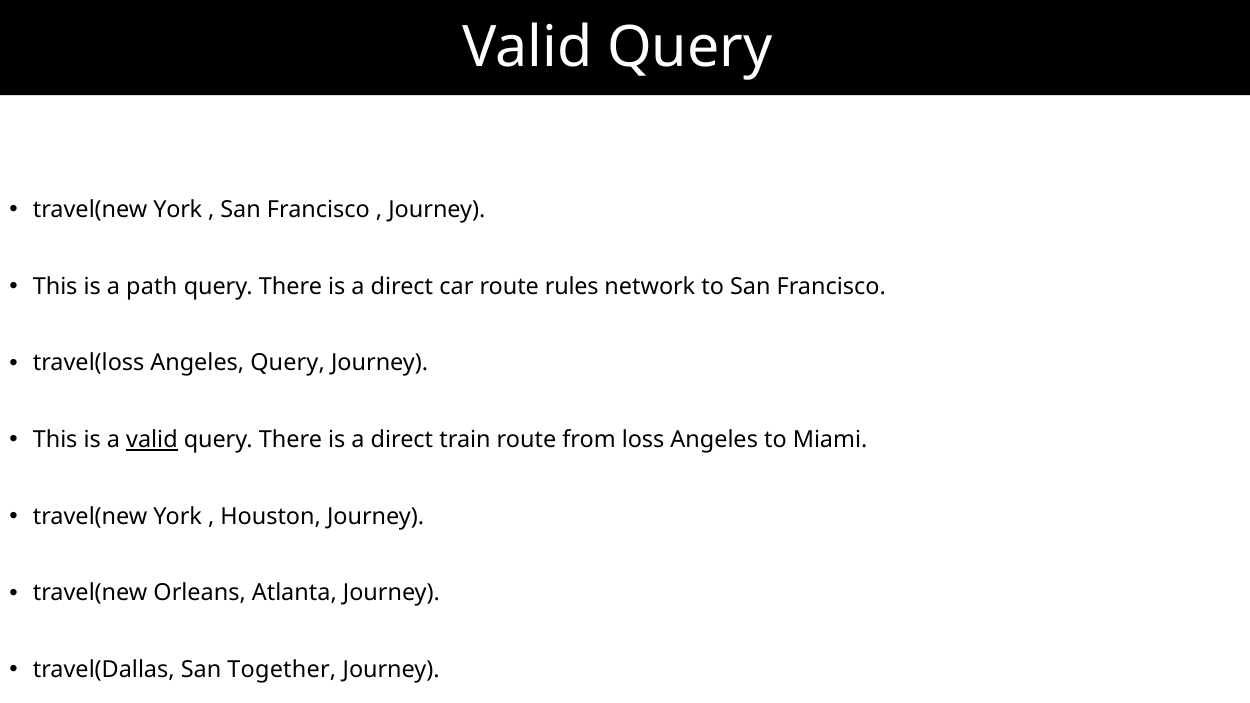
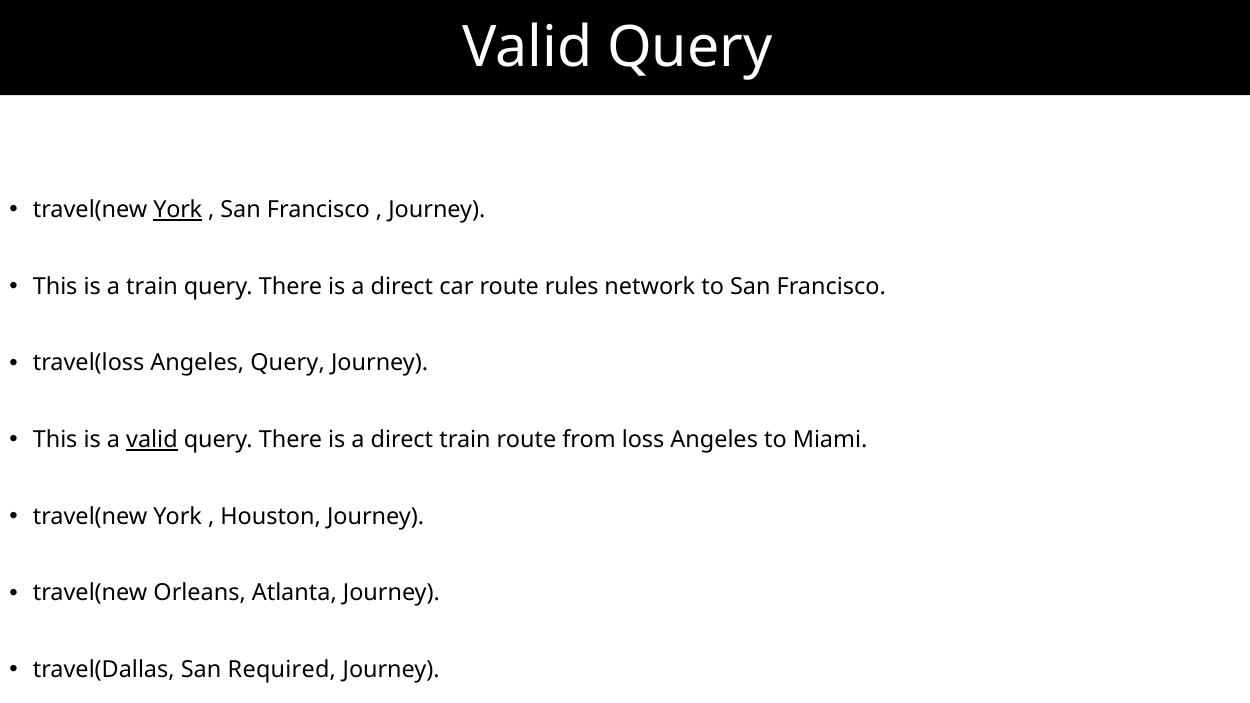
York at (178, 210) underline: none -> present
a path: path -> train
Together: Together -> Required
